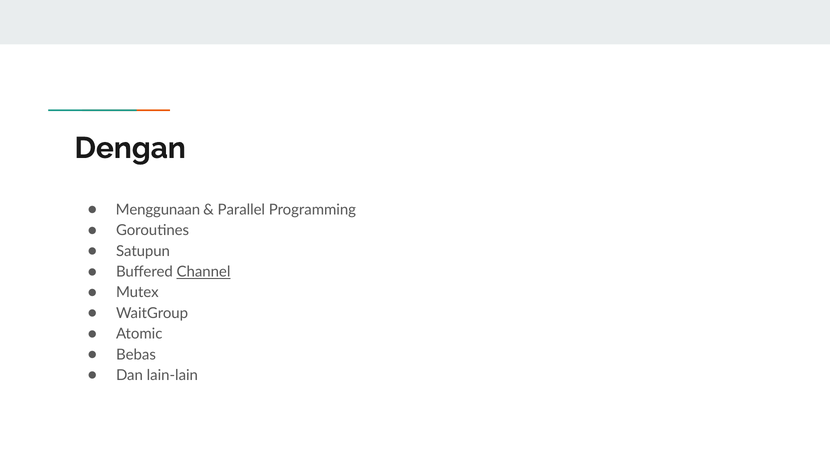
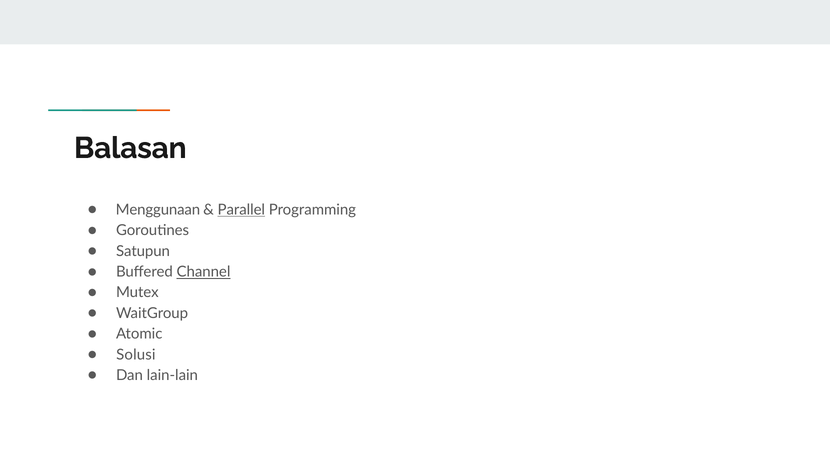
Dengan: Dengan -> Balasan
Parallel underline: none -> present
Bebas: Bebas -> Solusi
